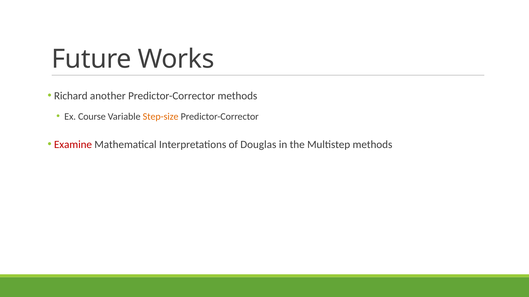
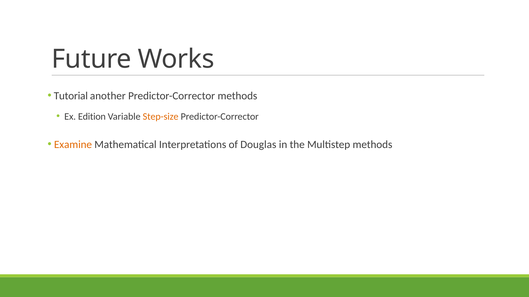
Richard: Richard -> Tutorial
Course: Course -> Edition
Examine colour: red -> orange
